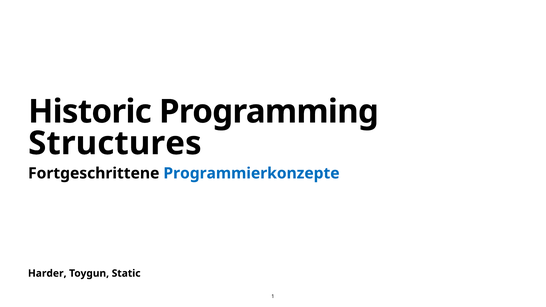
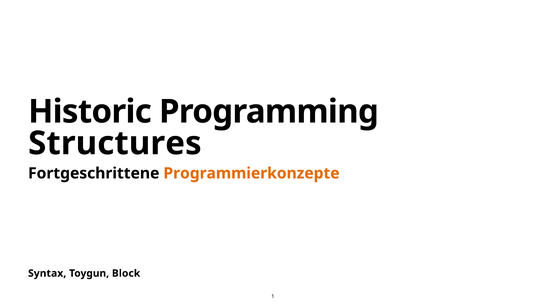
Programmierkonzepte colour: blue -> orange
Harder: Harder -> Syntax
Static: Static -> Block
